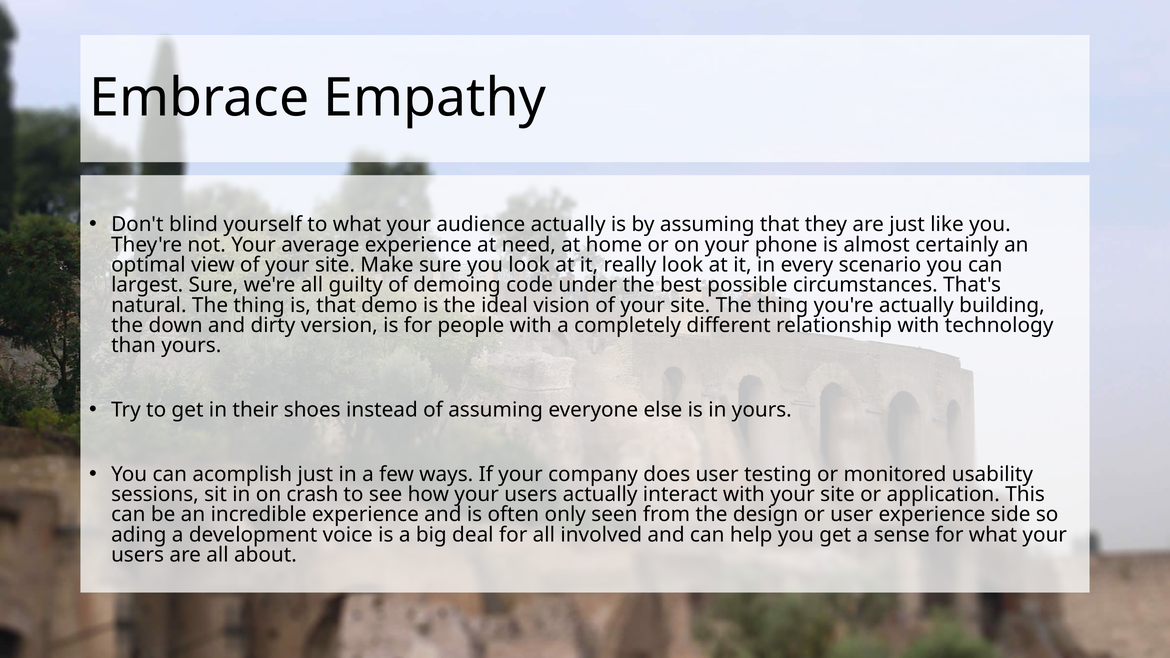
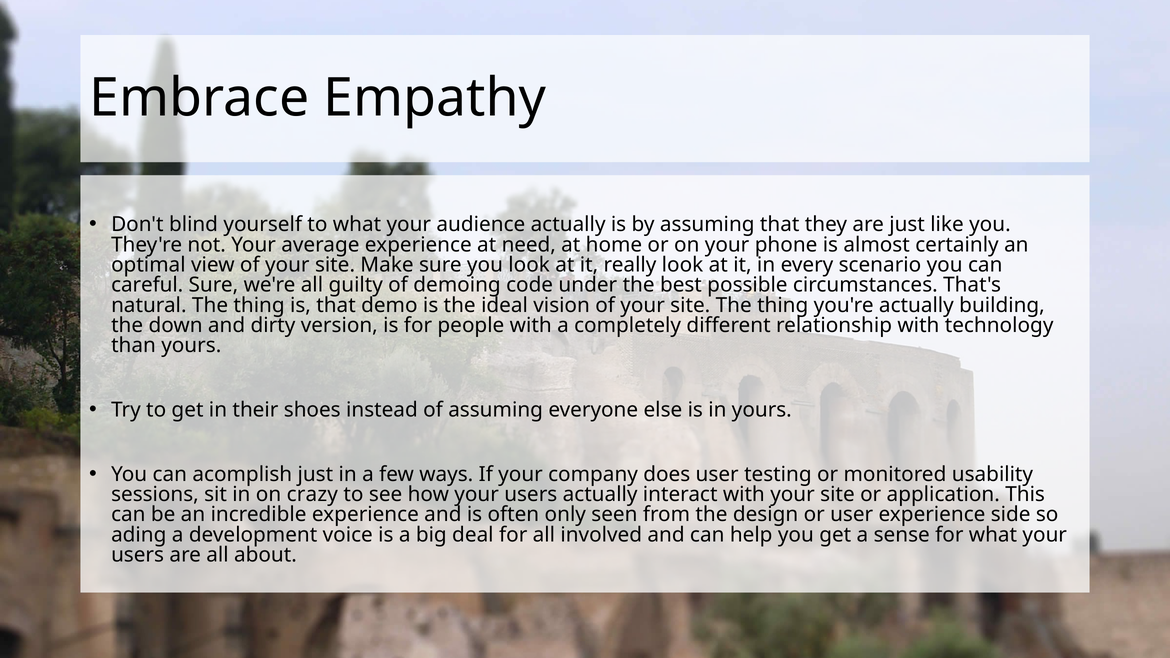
largest: largest -> careful
crash: crash -> crazy
